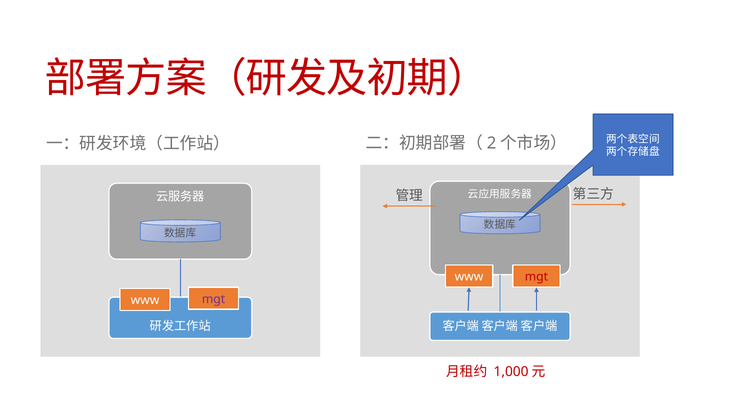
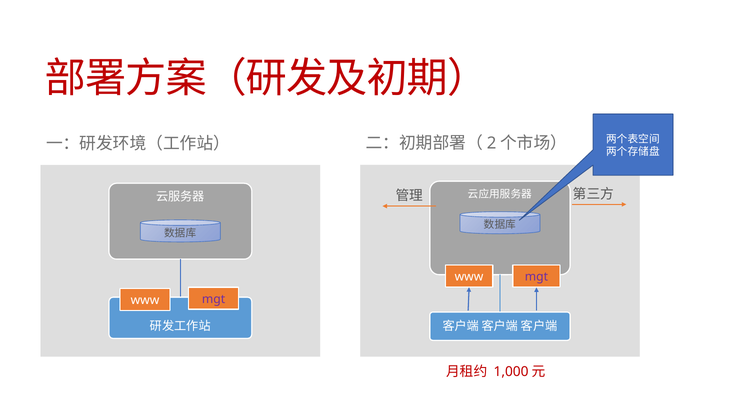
mgt at (536, 277) colour: red -> purple
